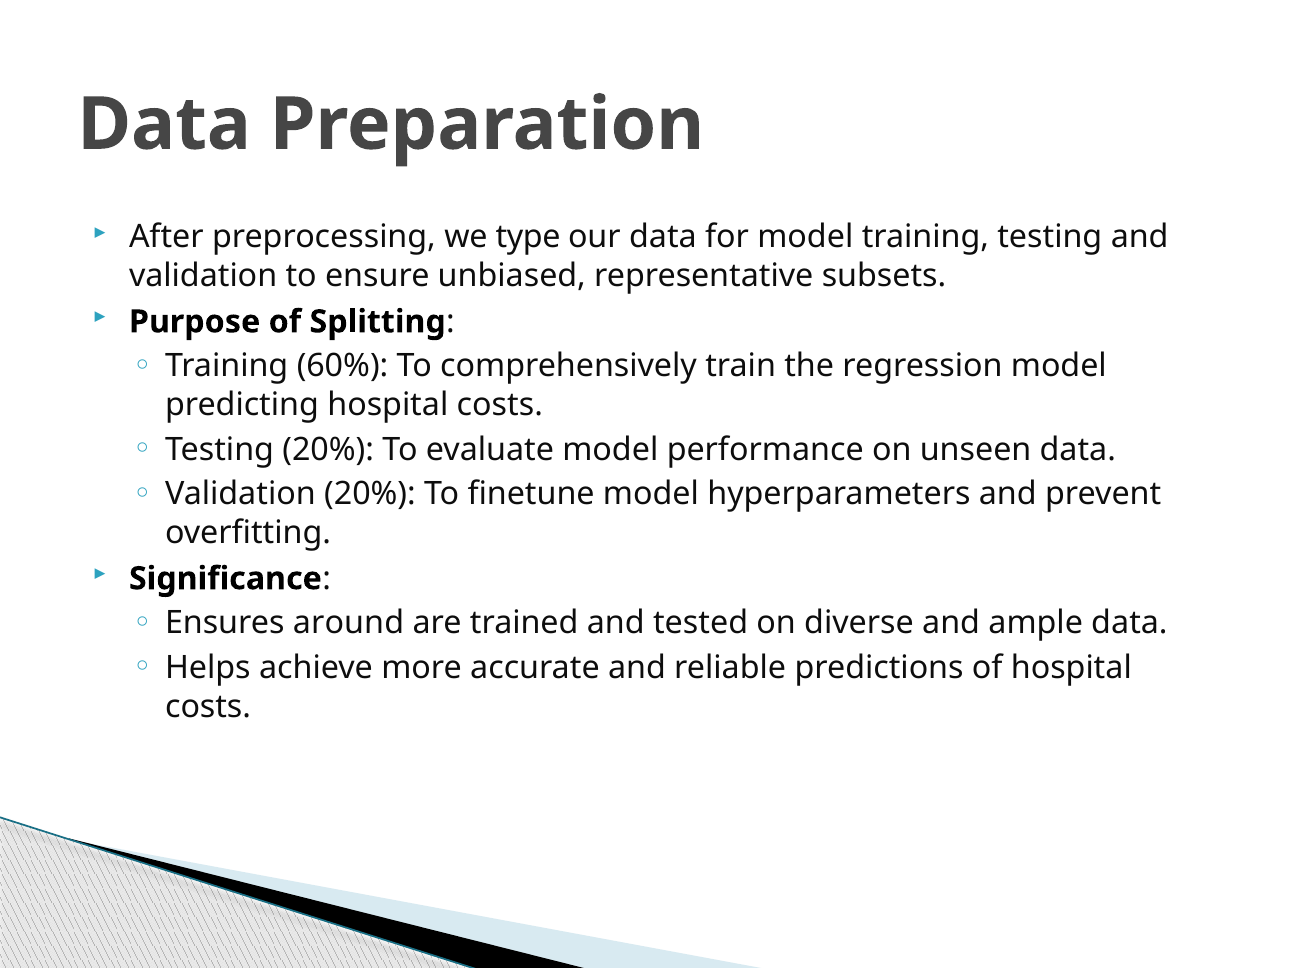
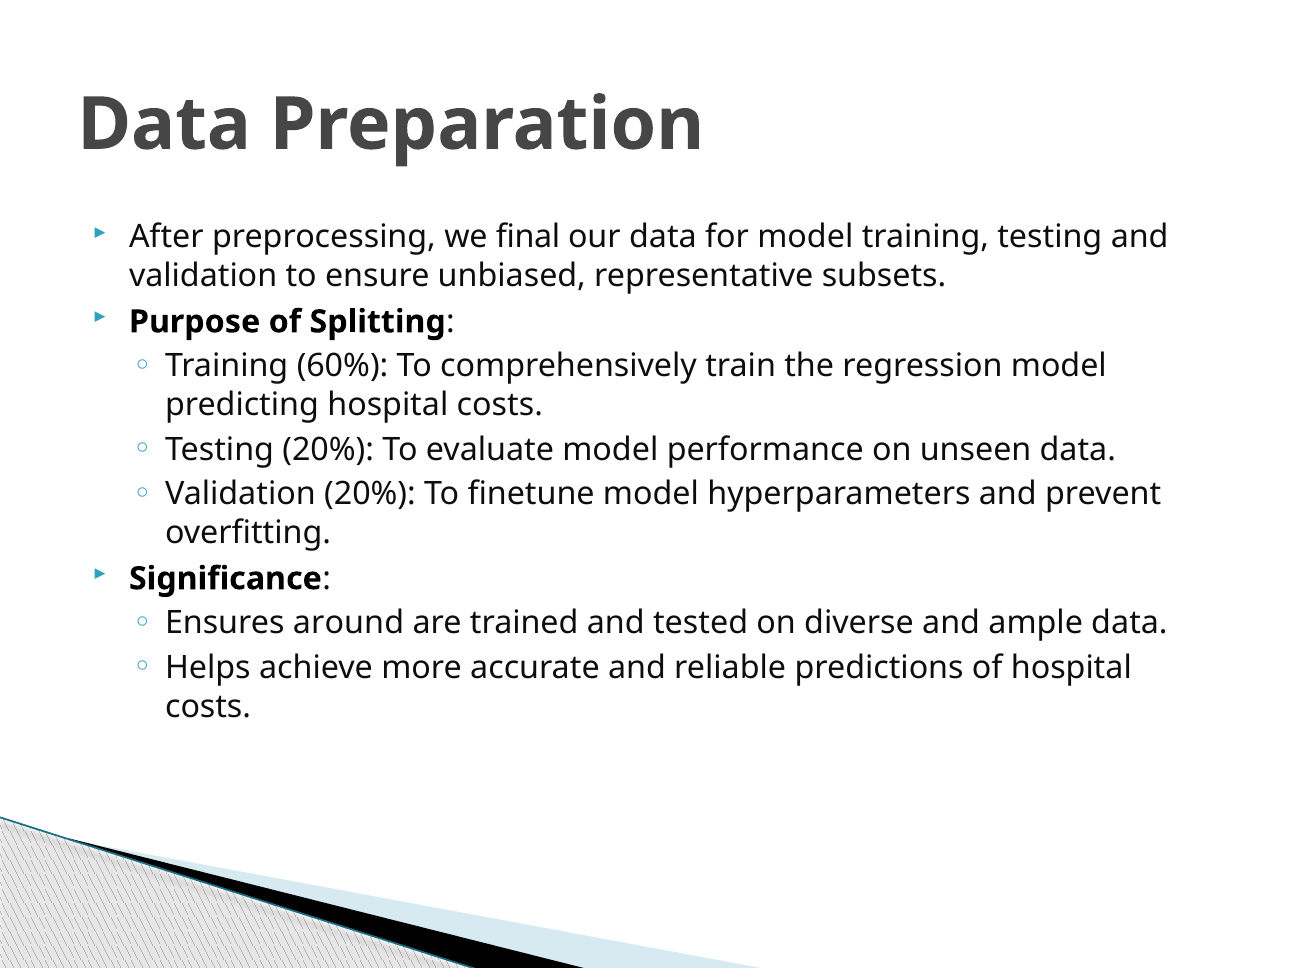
type: type -> final
